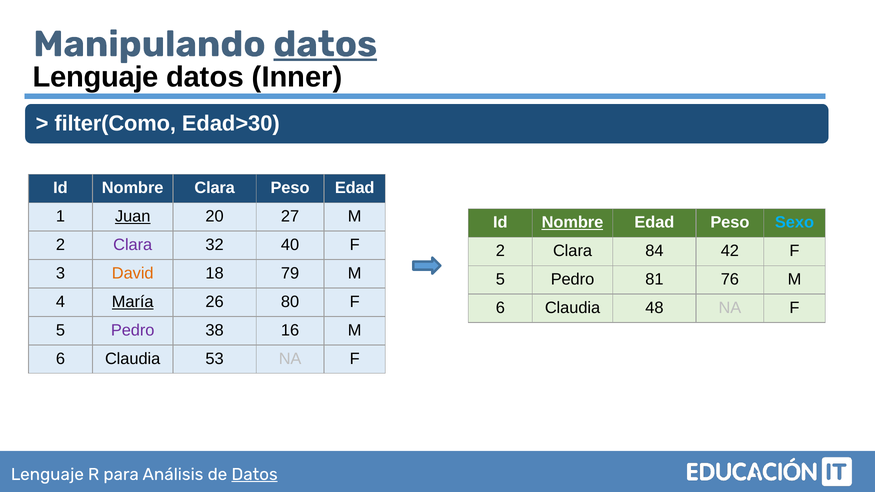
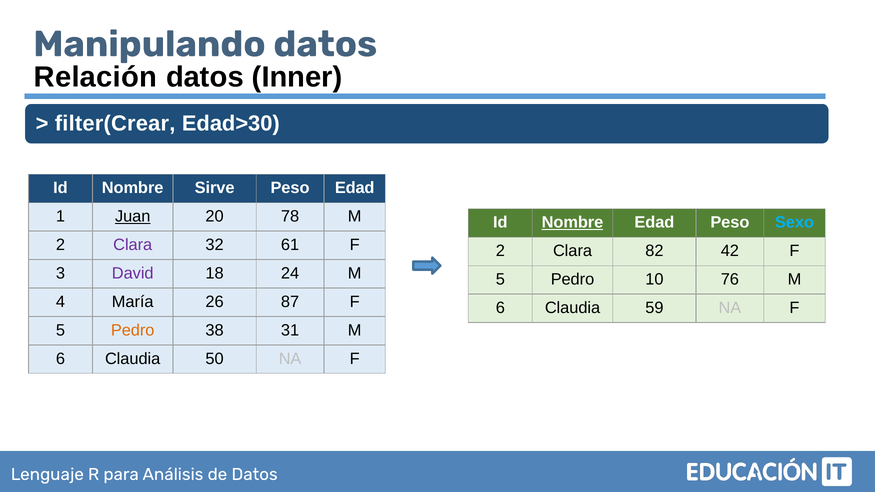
datos at (325, 44) underline: present -> none
Lenguaje at (96, 77): Lenguaje -> Relación
filter(Como: filter(Como -> filter(Crear
Nombre Clara: Clara -> Sirve
27: 27 -> 78
40: 40 -> 61
84: 84 -> 82
David colour: orange -> purple
79: 79 -> 24
81: 81 -> 10
María underline: present -> none
80: 80 -> 87
48: 48 -> 59
Pedro at (133, 330) colour: purple -> orange
16: 16 -> 31
53: 53 -> 50
Datos at (255, 474) underline: present -> none
